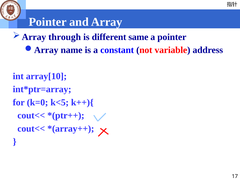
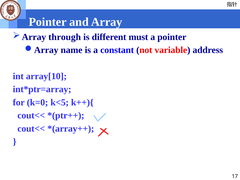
same: same -> must
